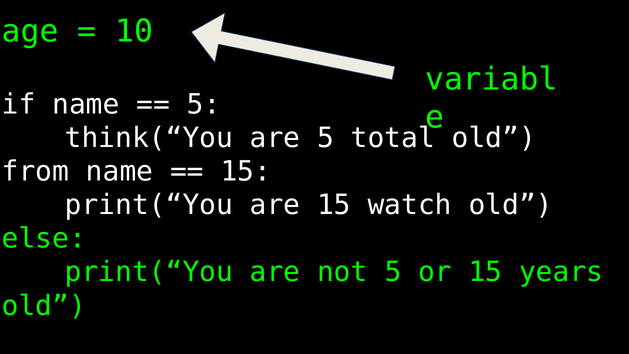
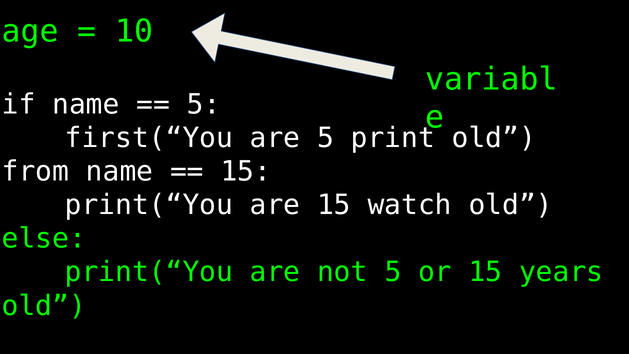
think(“You: think(“You -> first(“You
total: total -> print
